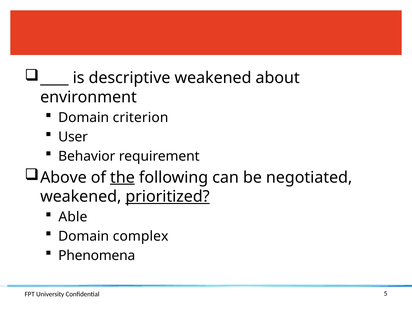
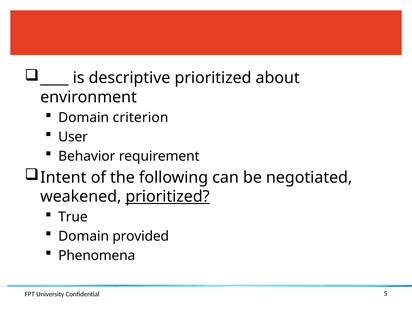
descriptive weakened: weakened -> prioritized
Above: Above -> Intent
the underline: present -> none
Able: Able -> True
complex: complex -> provided
